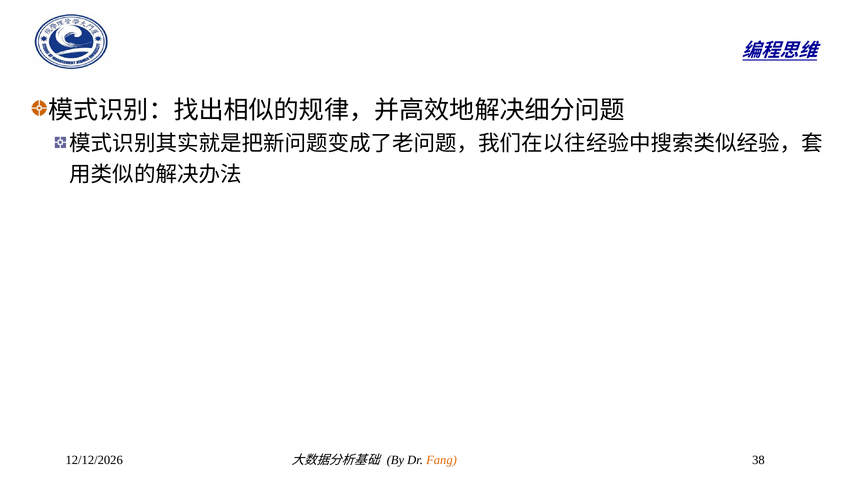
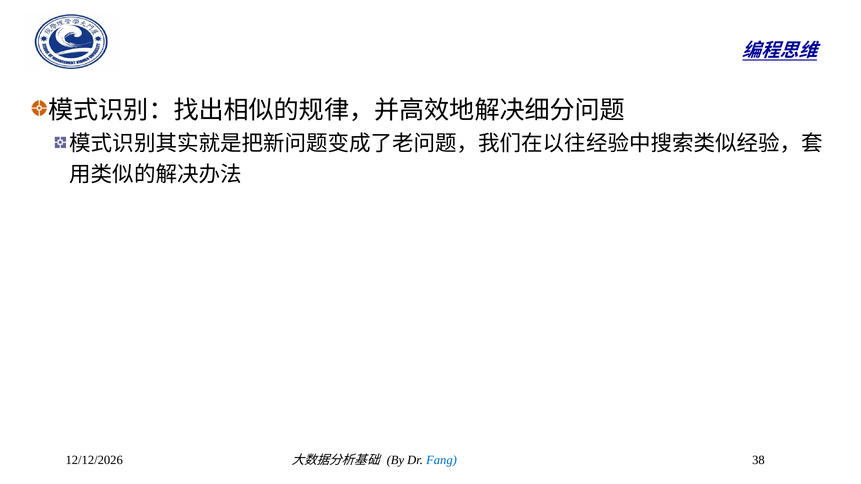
Fang colour: orange -> blue
